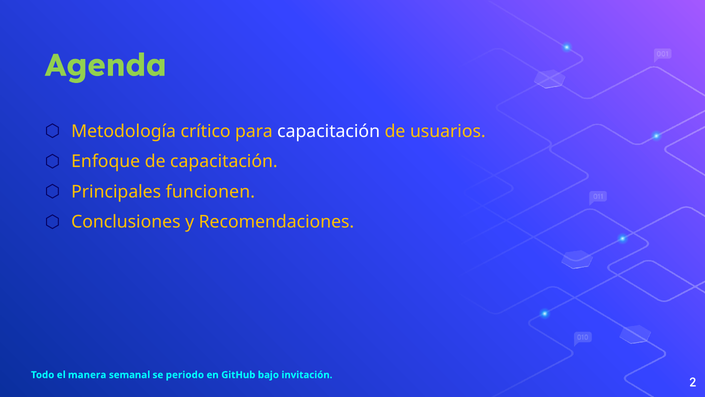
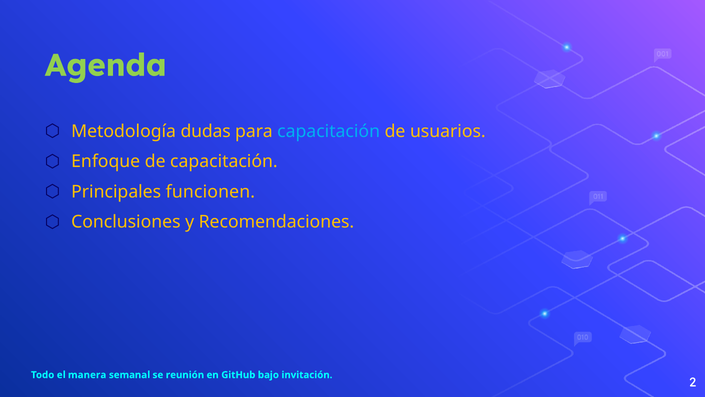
crítico: crítico -> dudas
capacitación at (329, 131) colour: white -> light blue
periodo: periodo -> reunión
